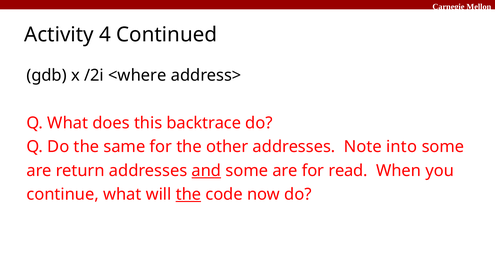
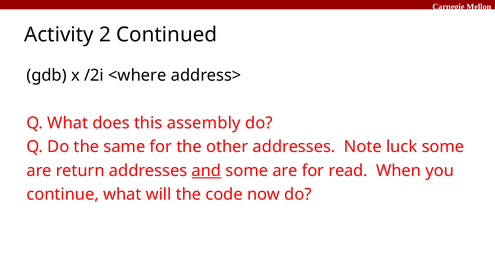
4: 4 -> 2
backtrace: backtrace -> assembly
into: into -> luck
the at (188, 194) underline: present -> none
